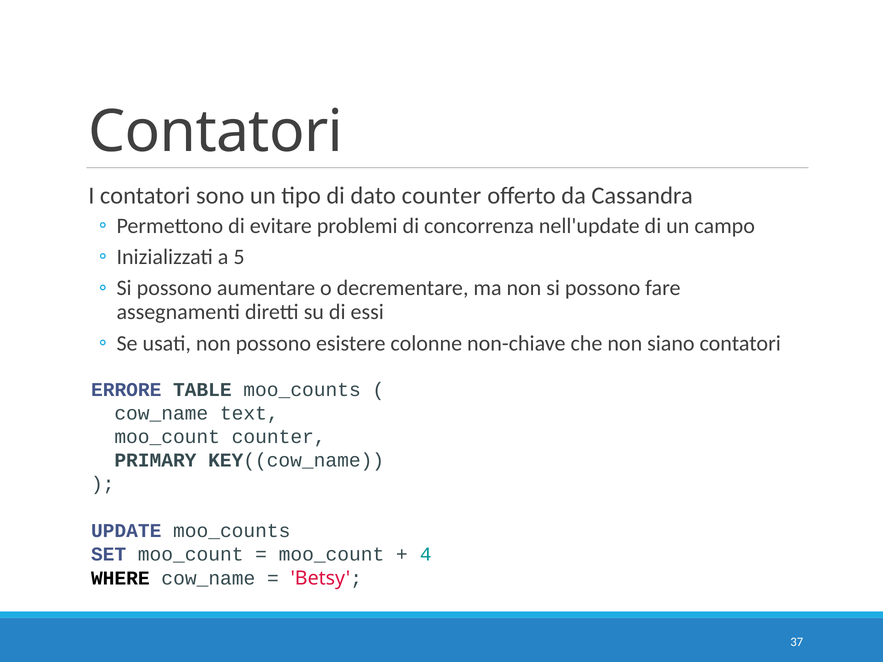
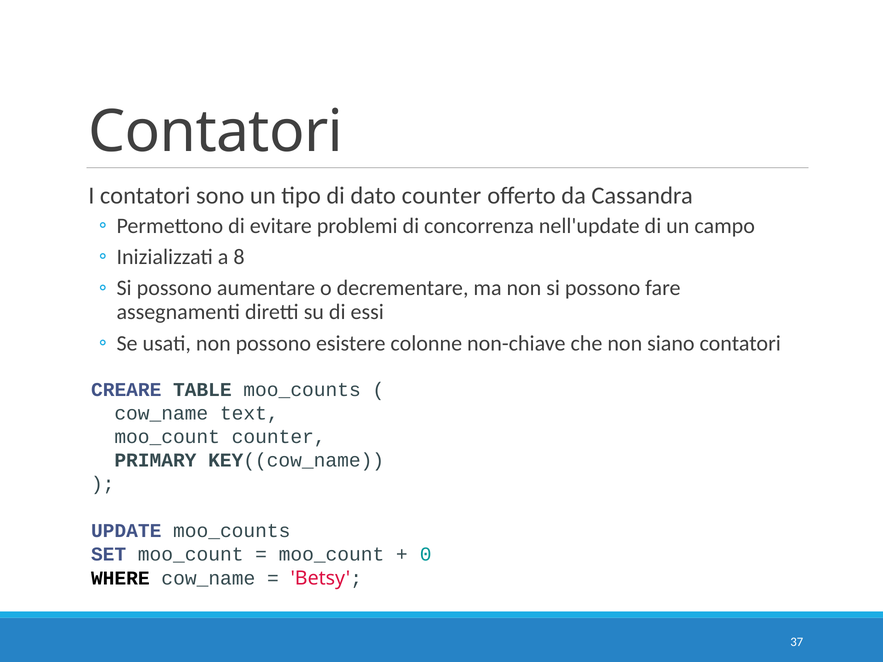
5: 5 -> 8
ERRORE: ERRORE -> CREARE
4: 4 -> 0
